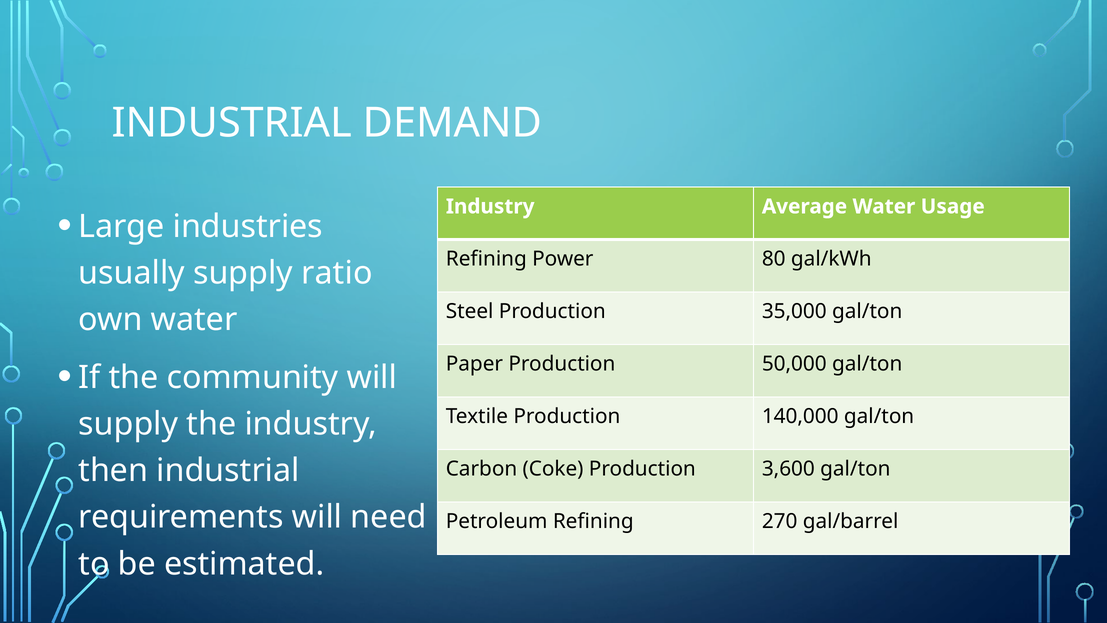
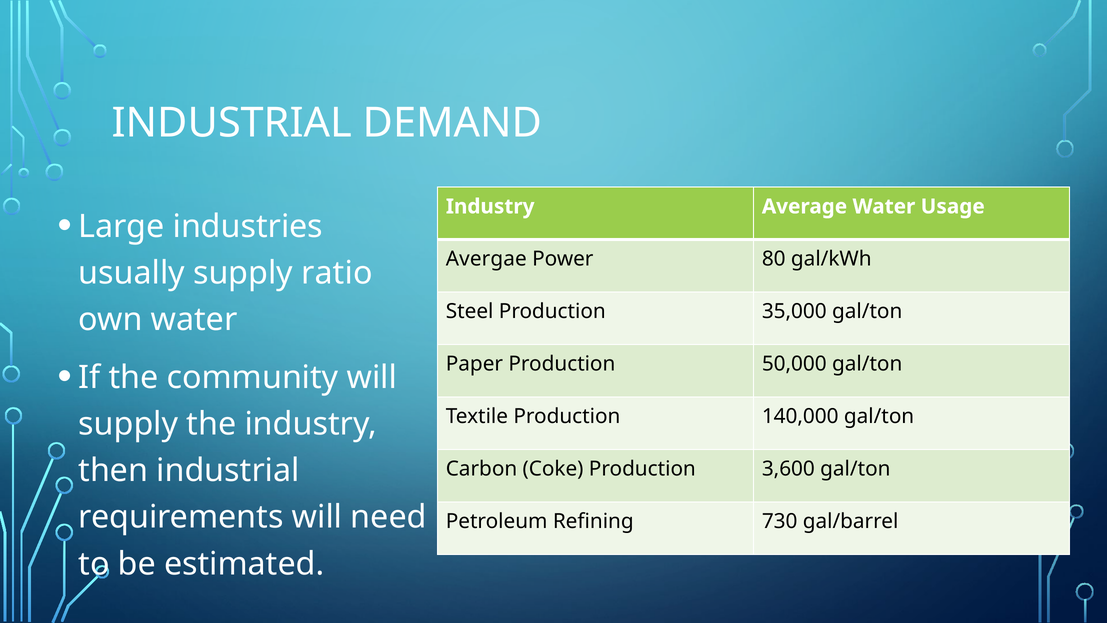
Refining at (486, 259): Refining -> Avergae
270: 270 -> 730
